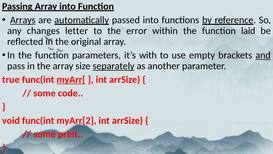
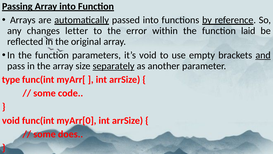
Arrays underline: present -> none
it’s with: with -> void
true: true -> type
myArr[ underline: present -> none
myArr[2: myArr[2 -> myArr[0
print: print -> does
